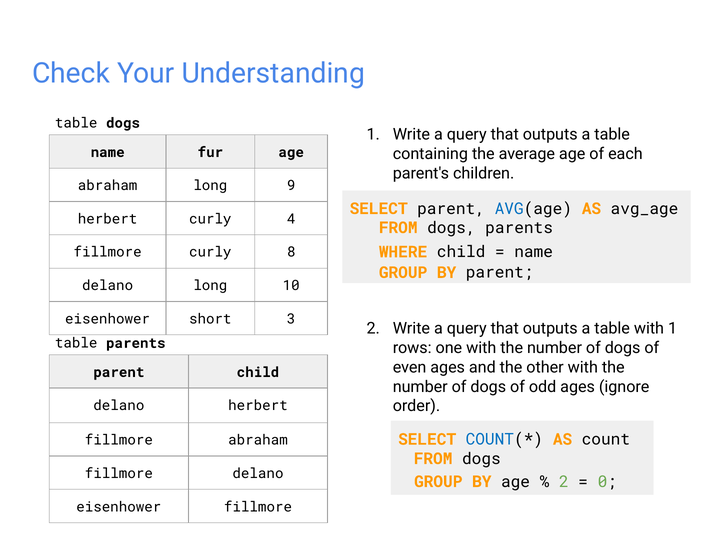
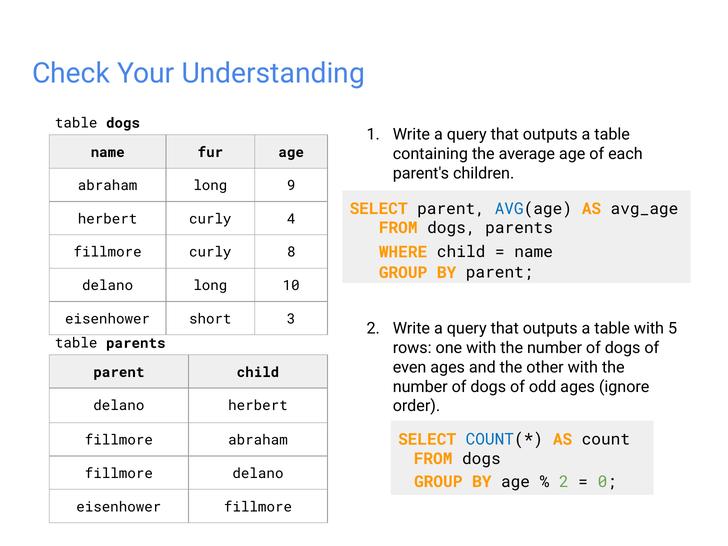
with 1: 1 -> 5
